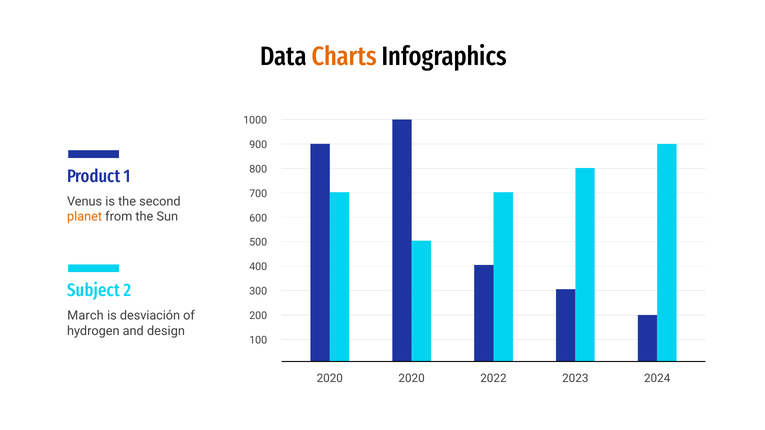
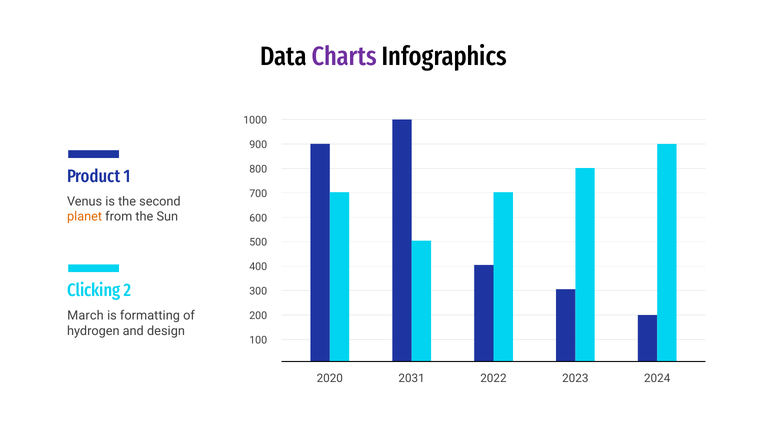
Charts colour: orange -> purple
Subject: Subject -> Clicking
desviación: desviación -> formatting
2020 2020: 2020 -> 2031
